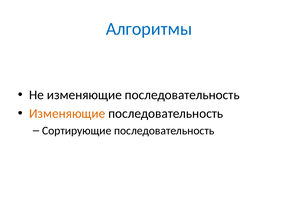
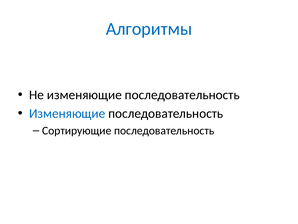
Изменяющие at (67, 113) colour: orange -> blue
